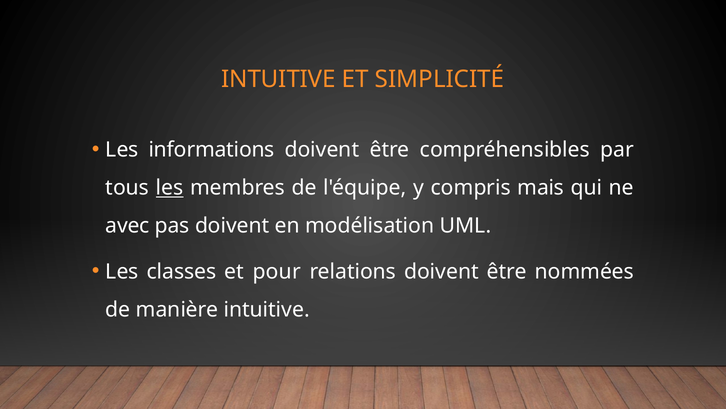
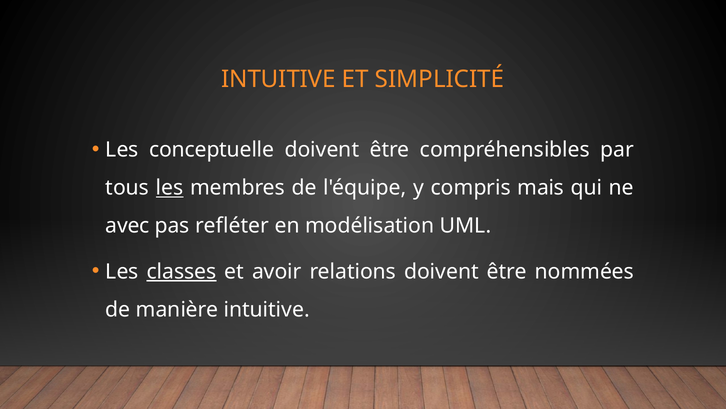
informations: informations -> conceptuelle
pas doivent: doivent -> refléter
classes underline: none -> present
pour: pour -> avoir
